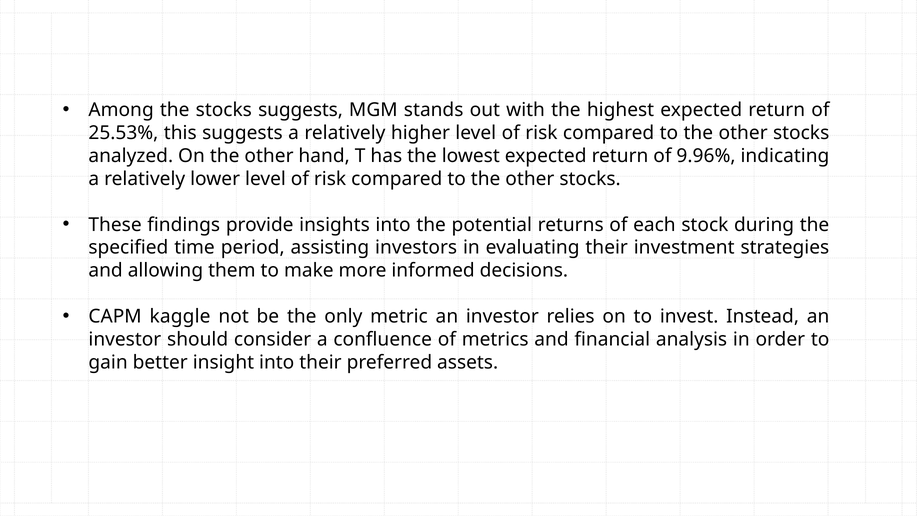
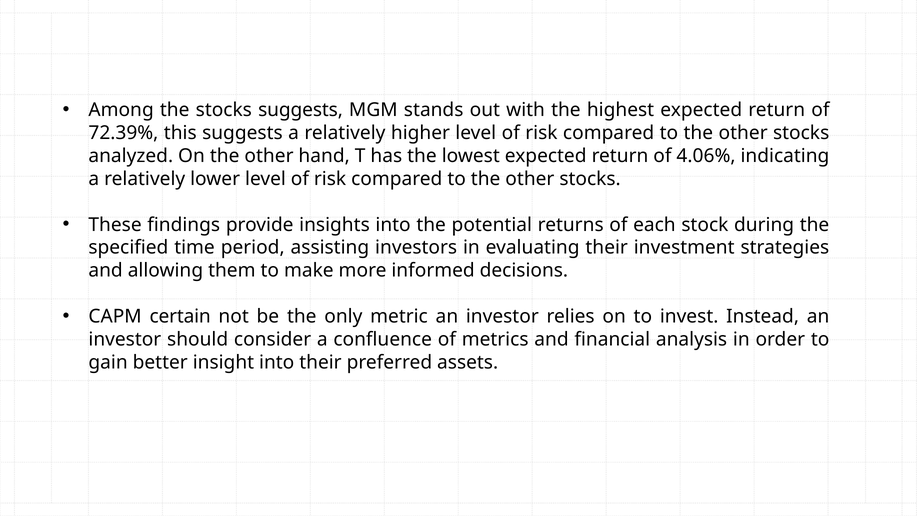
25.53%: 25.53% -> 72.39%
9.96%: 9.96% -> 4.06%
kaggle: kaggle -> certain
